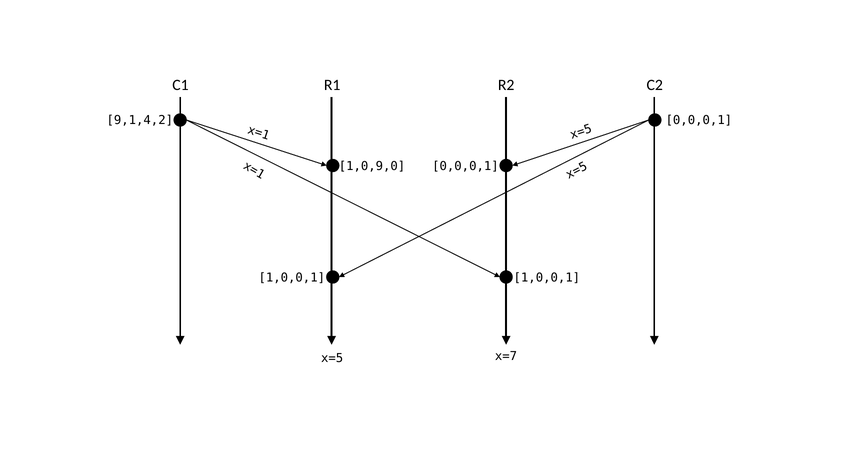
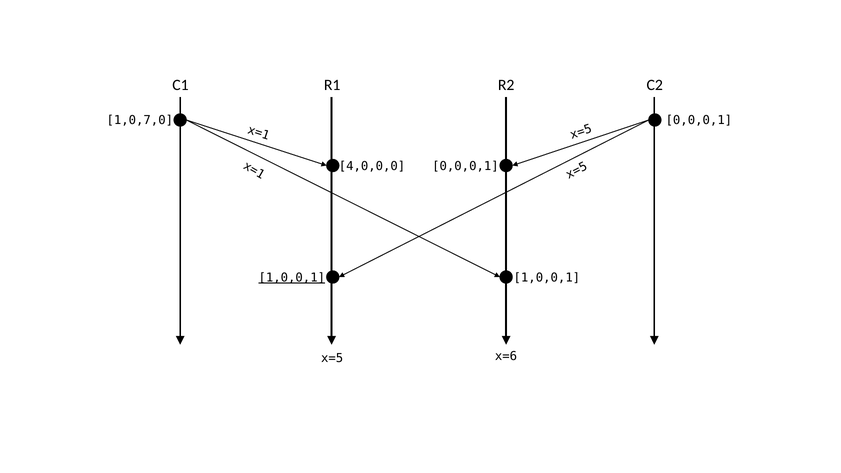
9,1,4,2: 9,1,4,2 -> 1,0,7,0
1,0,9,0: 1,0,9,0 -> 4,0,0,0
1,0,0,1 at (292, 278) underline: none -> present
x=7: x=7 -> x=6
